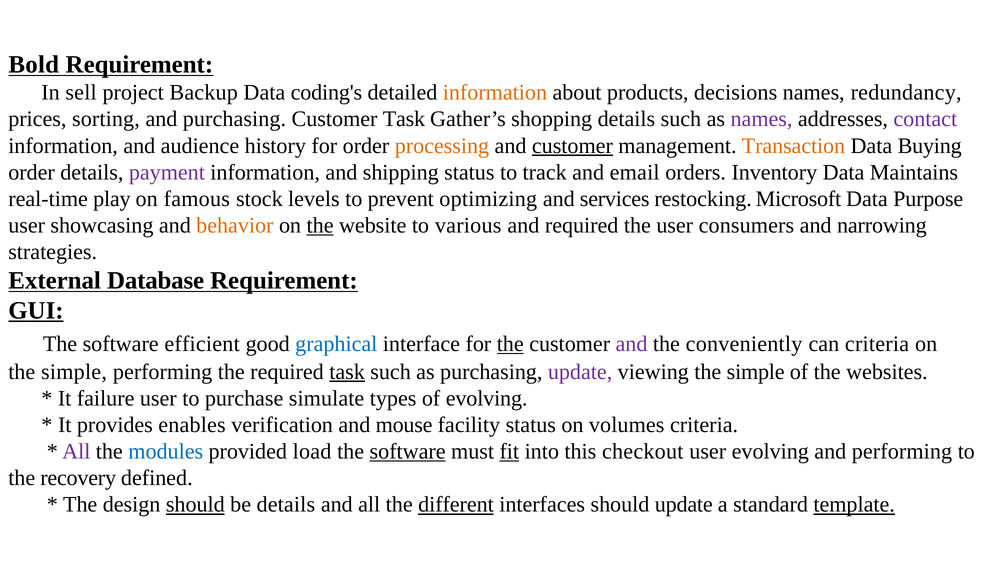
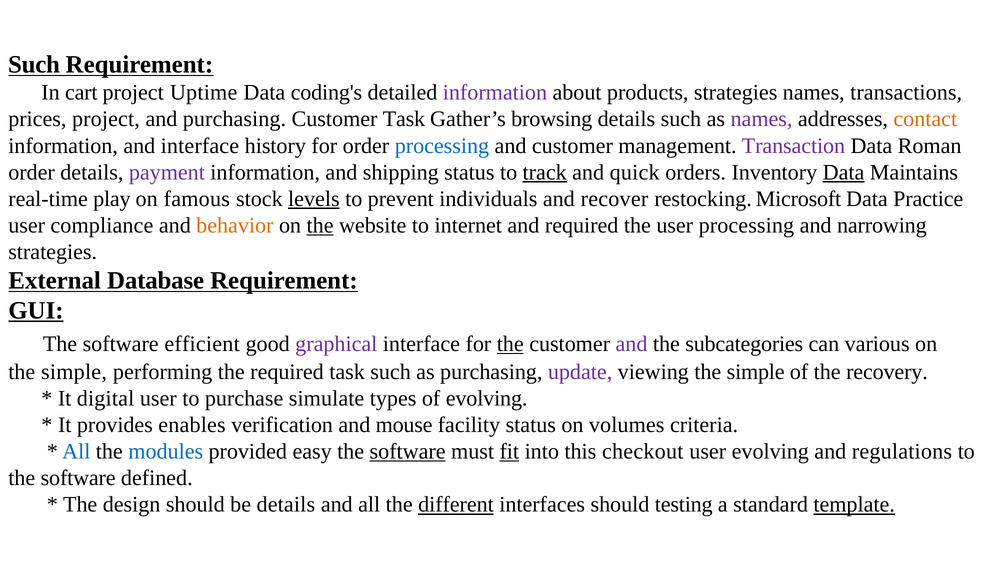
Bold at (34, 64): Bold -> Such
sell: sell -> cart
Backup: Backup -> Uptime
information at (495, 93) colour: orange -> purple
products decisions: decisions -> strategies
redundancy: redundancy -> transactions
prices sorting: sorting -> project
shopping: shopping -> browsing
contact colour: purple -> orange
and audience: audience -> interface
processing at (442, 146) colour: orange -> blue
customer at (572, 146) underline: present -> none
Transaction colour: orange -> purple
Buying: Buying -> Roman
track underline: none -> present
email: email -> quick
Data at (844, 172) underline: none -> present
levels underline: none -> present
optimizing: optimizing -> individuals
services: services -> recover
Purpose: Purpose -> Practice
showcasing: showcasing -> compliance
various: various -> internet
user consumers: consumers -> processing
graphical colour: blue -> purple
conveniently: conveniently -> subcategories
can criteria: criteria -> various
task at (347, 372) underline: present -> none
websites: websites -> recovery
failure: failure -> digital
All at (76, 451) colour: purple -> blue
load: load -> easy
and performing: performing -> regulations
recovery at (78, 478): recovery -> software
should at (195, 504) underline: present -> none
should update: update -> testing
